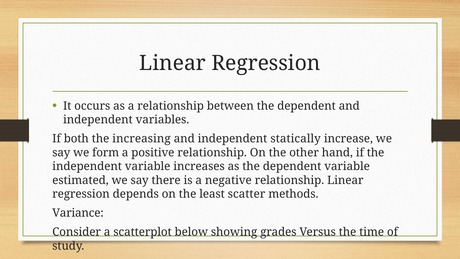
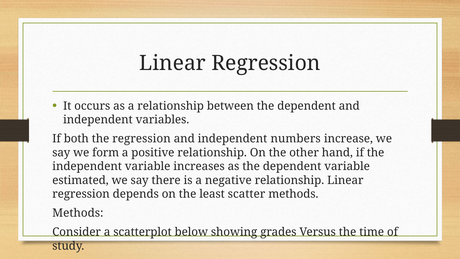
the increasing: increasing -> regression
statically: statically -> numbers
Variance at (78, 213): Variance -> Methods
